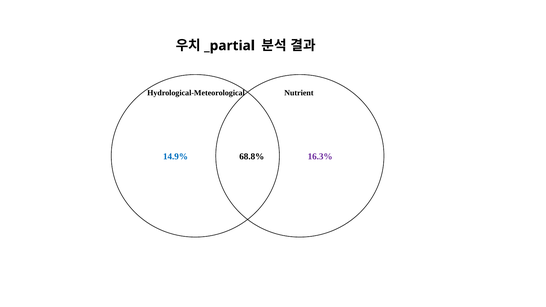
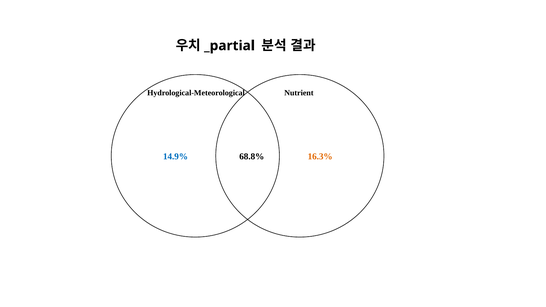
16.3% colour: purple -> orange
